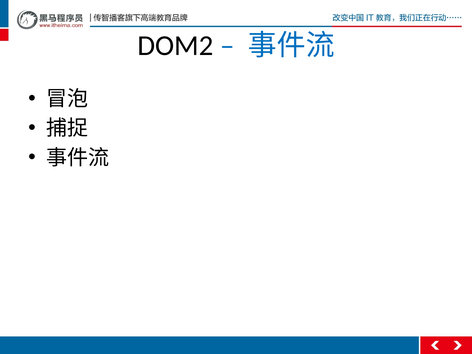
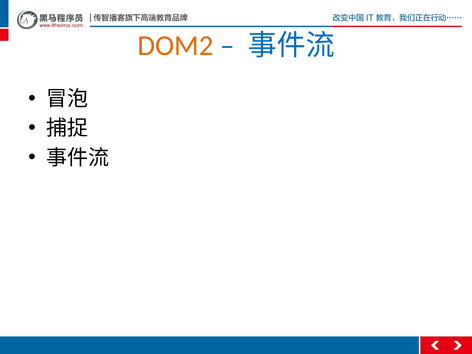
DOM2 colour: black -> orange
